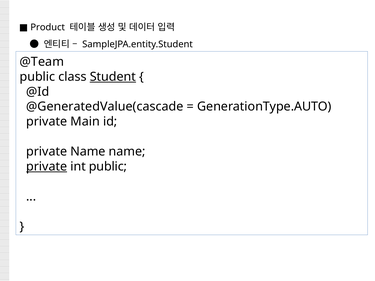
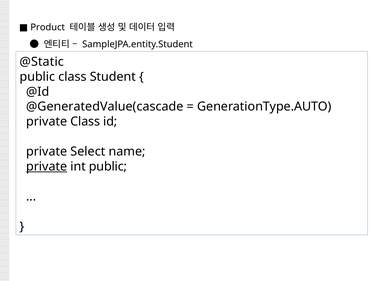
@Team: @Team -> @Static
Student underline: present -> none
private Main: Main -> Class
private Name: Name -> Select
